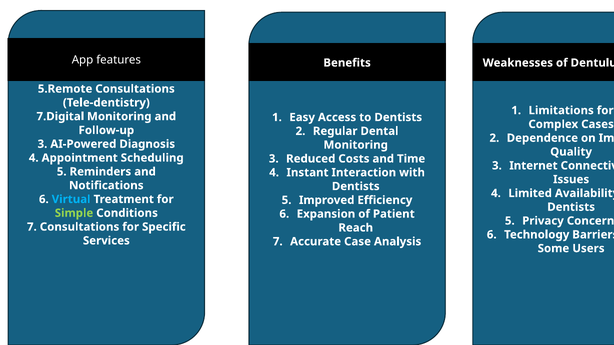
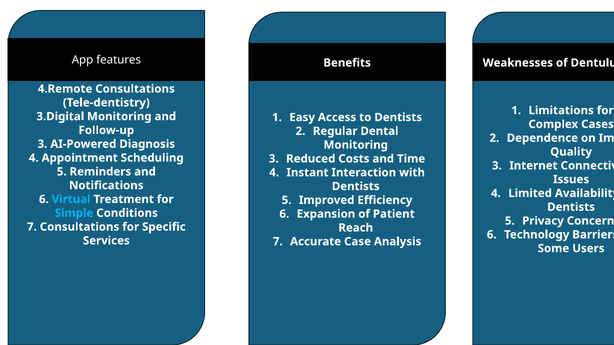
5.Remote: 5.Remote -> 4.Remote
7.Digital: 7.Digital -> 3.Digital
Simple colour: light green -> light blue
